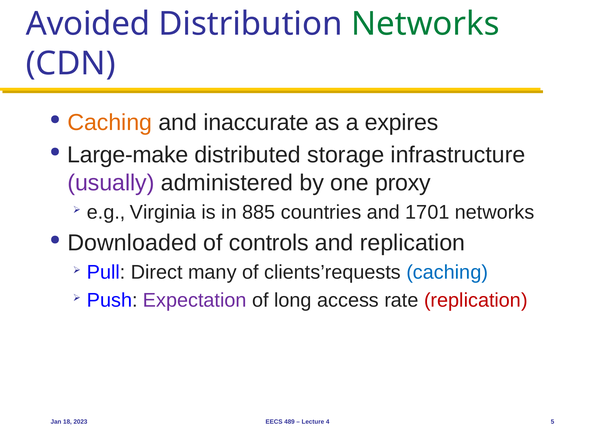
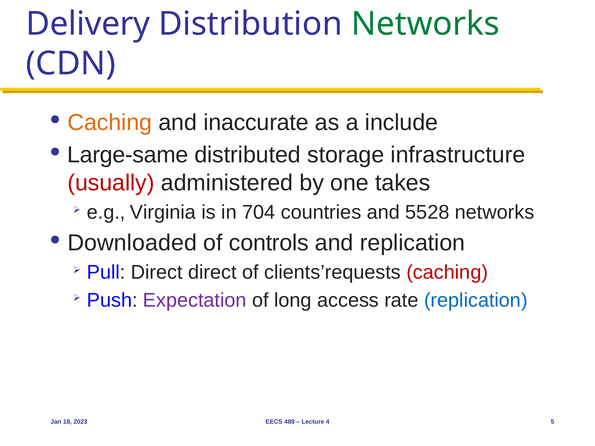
Avoided: Avoided -> Delivery
expires: expires -> include
Large-make: Large-make -> Large-same
usually colour: purple -> red
proxy: proxy -> takes
885: 885 -> 704
1701: 1701 -> 5528
Direct many: many -> direct
caching at (447, 273) colour: blue -> red
replication at (476, 300) colour: red -> blue
